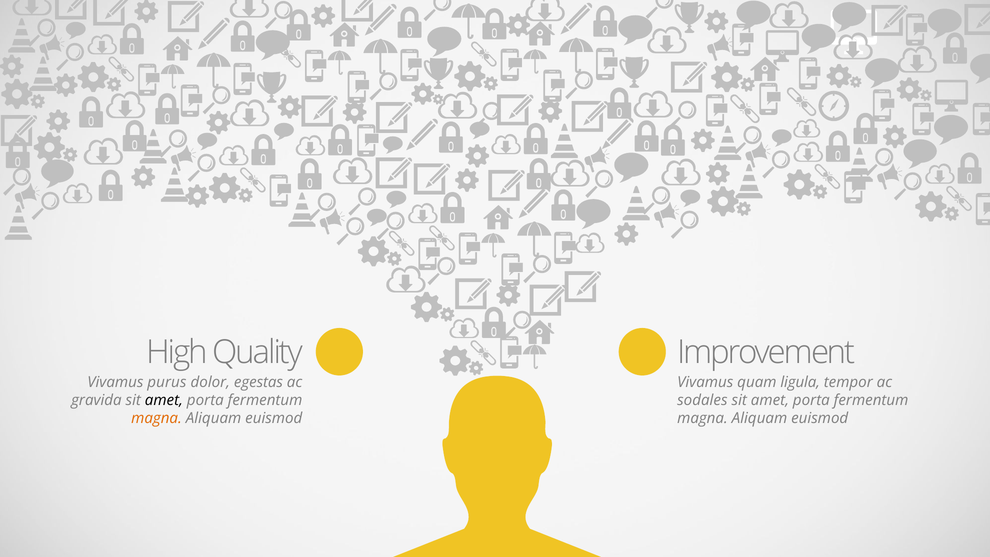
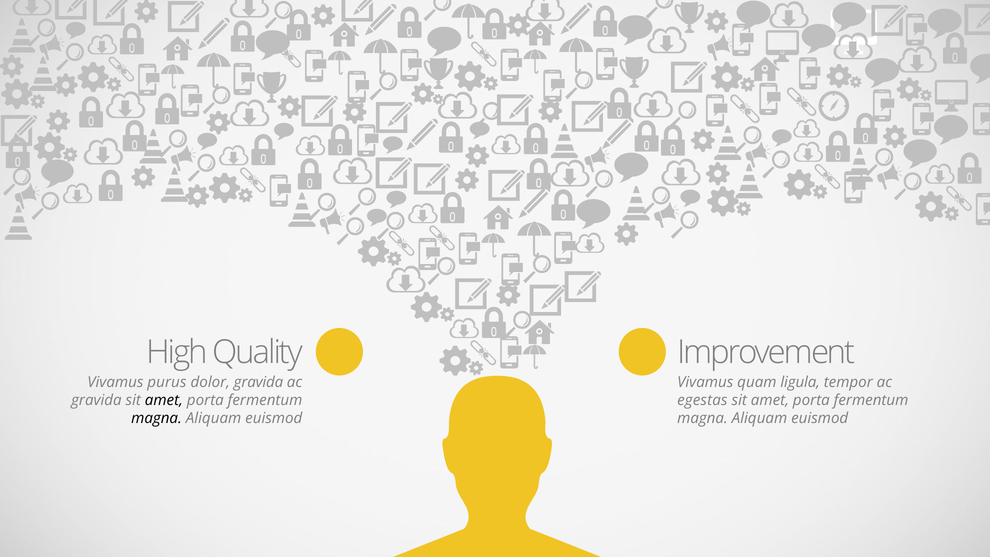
dolor egestas: egestas -> gravida
sodales: sodales -> egestas
magna at (157, 418) colour: orange -> black
